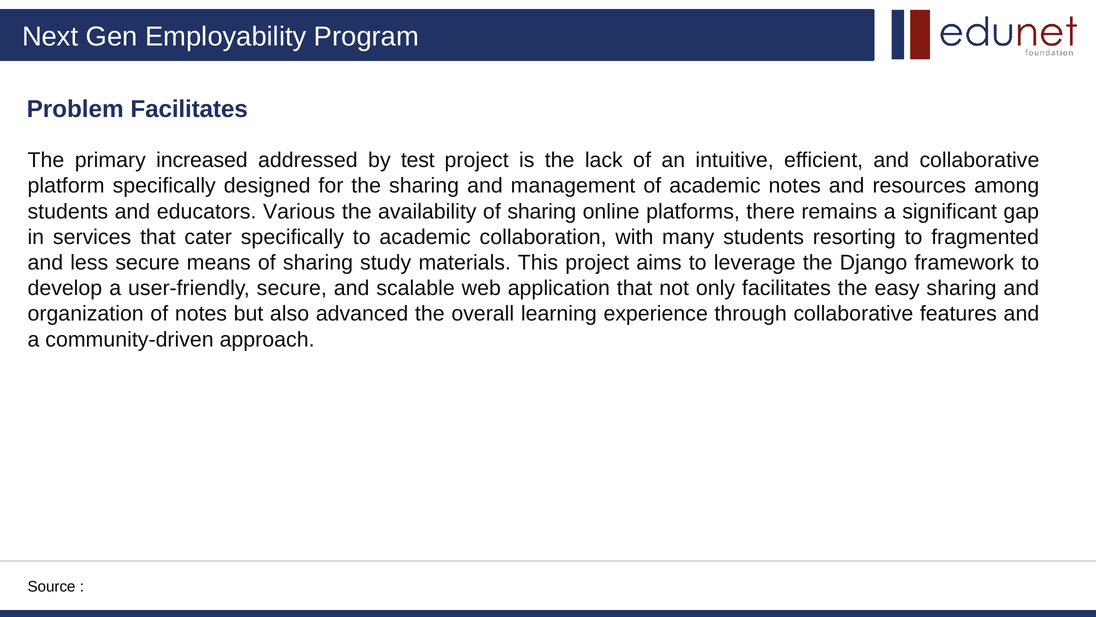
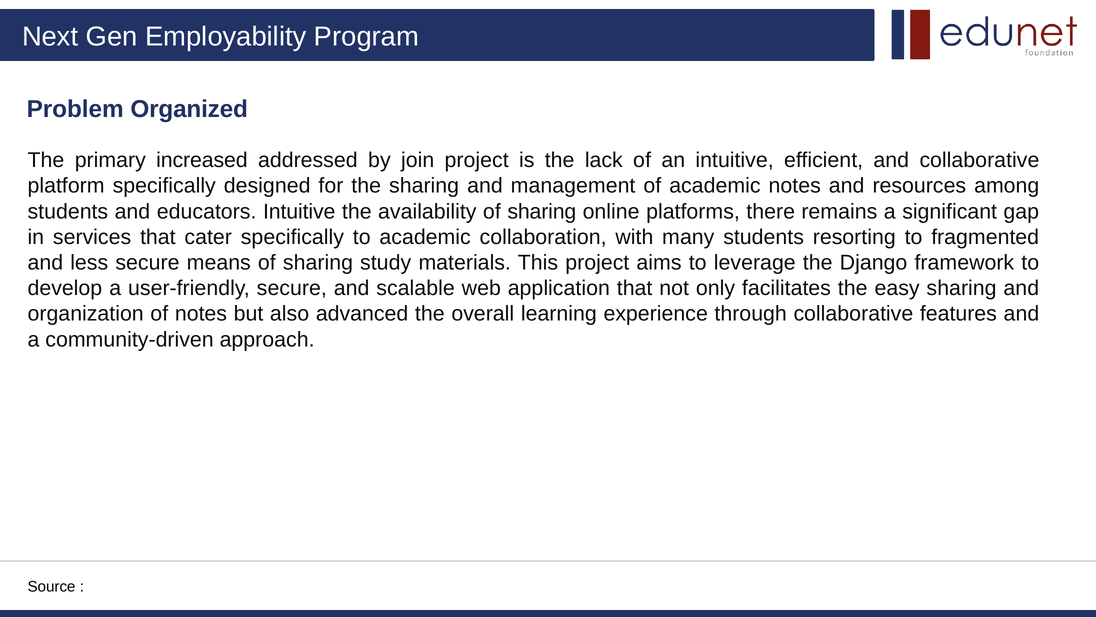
Problem Facilitates: Facilitates -> Organized
test: test -> join
educators Various: Various -> Intuitive
